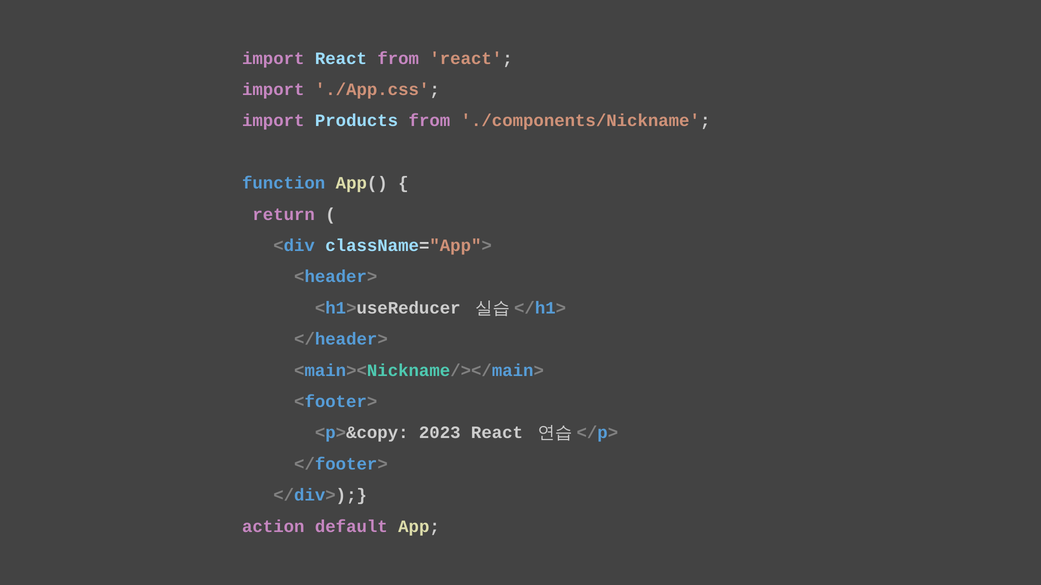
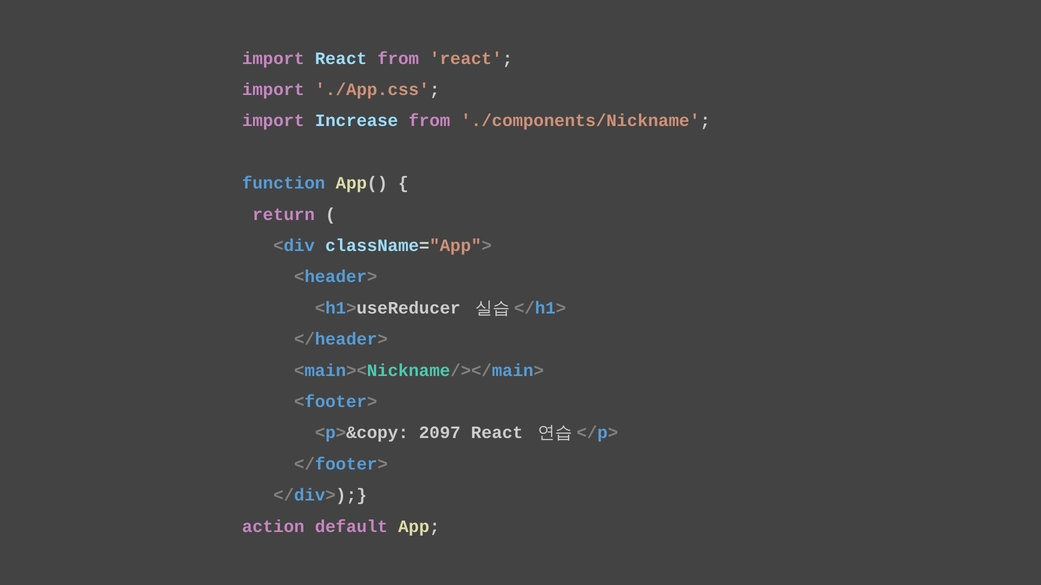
Products: Products -> Increase
2023: 2023 -> 2097
